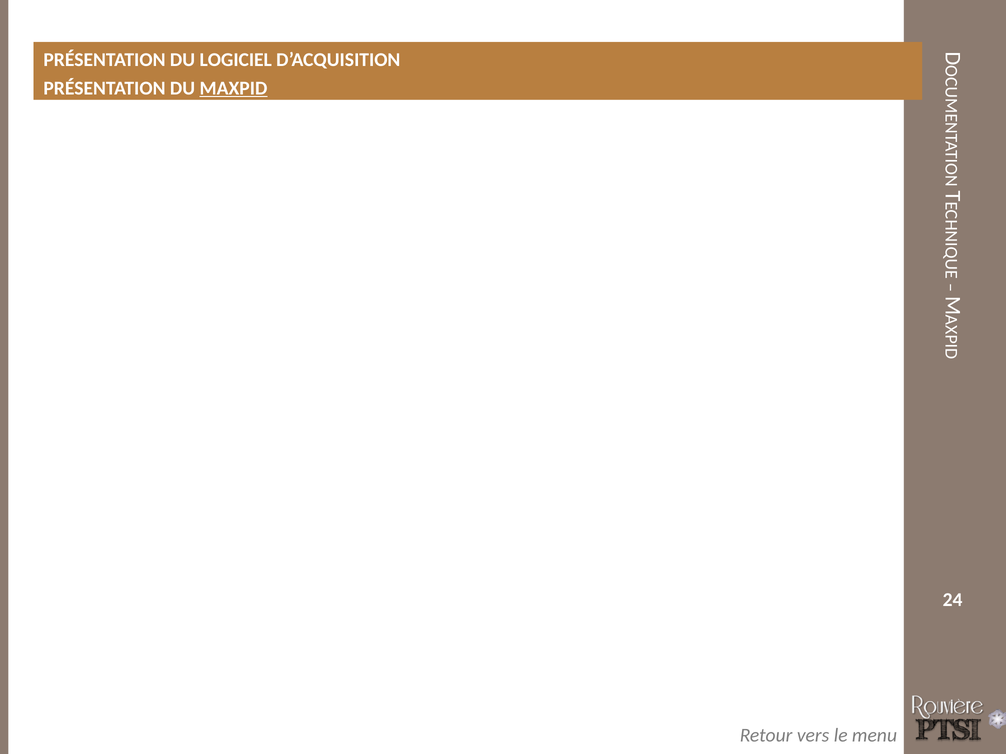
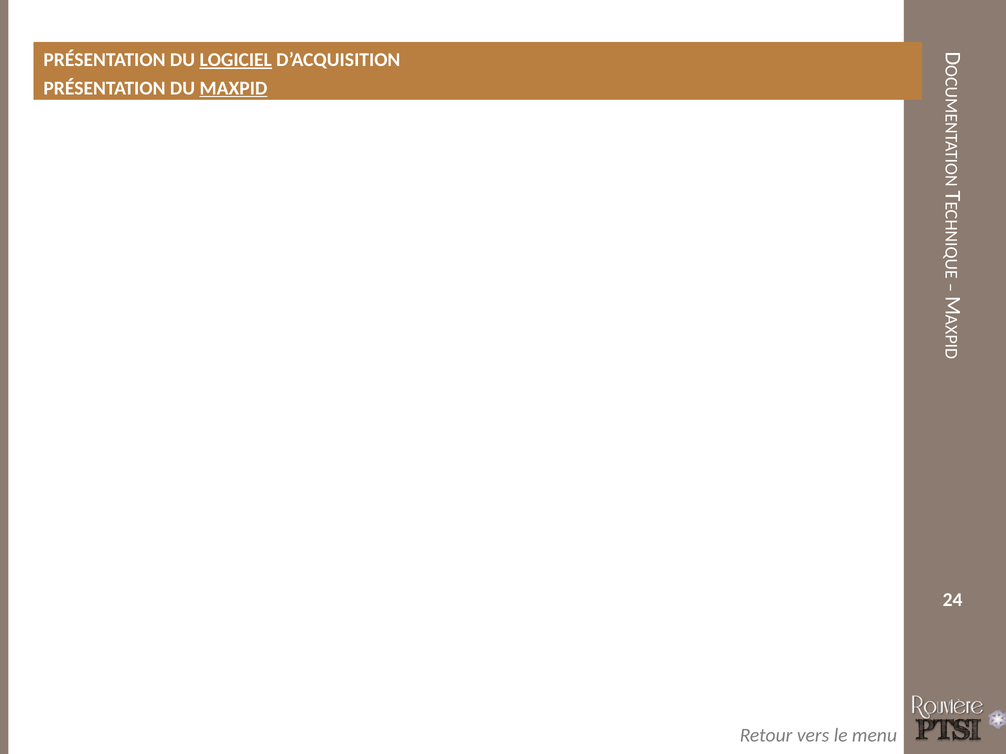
LOGICIEL underline: none -> present
